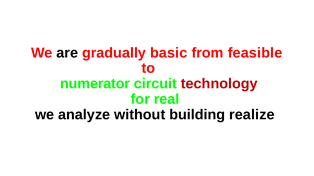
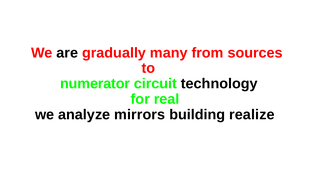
basic: basic -> many
feasible: feasible -> sources
technology colour: red -> black
without: without -> mirrors
